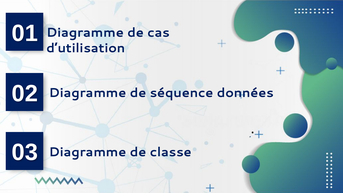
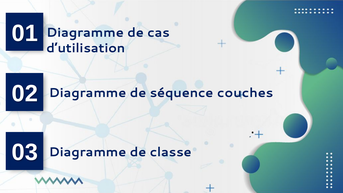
données: données -> couches
